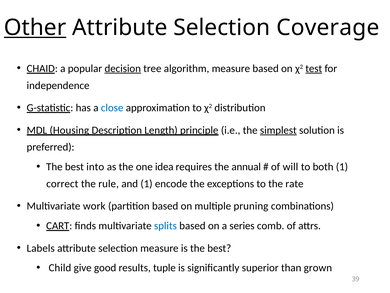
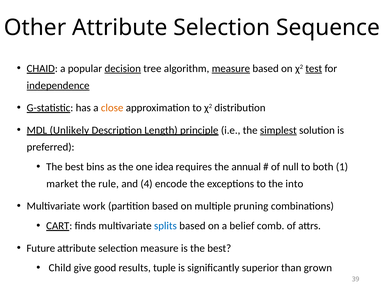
Other underline: present -> none
Coverage: Coverage -> Sequence
measure at (231, 68) underline: none -> present
independence underline: none -> present
close colour: blue -> orange
Housing: Housing -> Unlikely
into: into -> bins
will: will -> null
correct: correct -> market
and 1: 1 -> 4
rate: rate -> into
series: series -> belief
Labels: Labels -> Future
